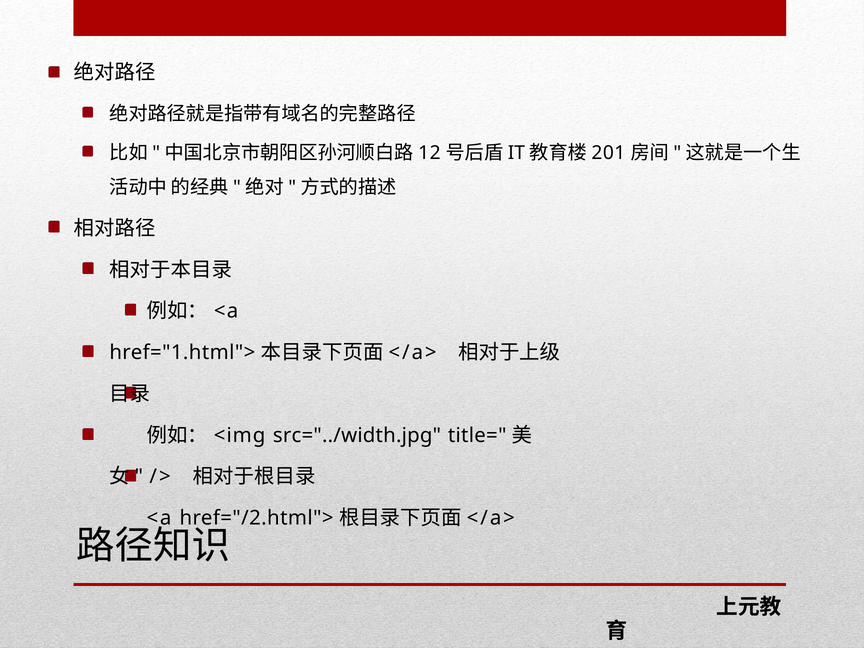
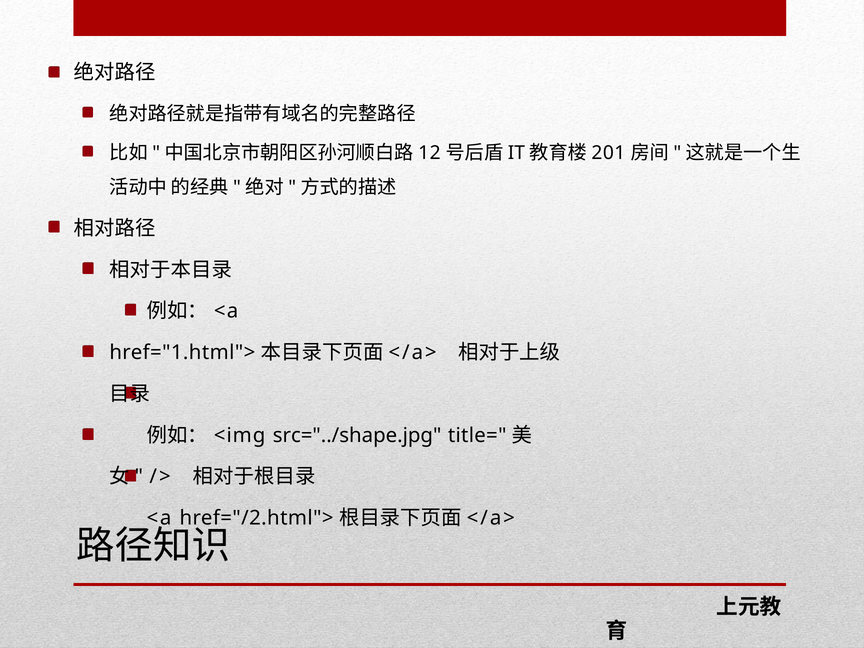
src="../width.jpg: src="../width.jpg -> src="../shape.jpg
